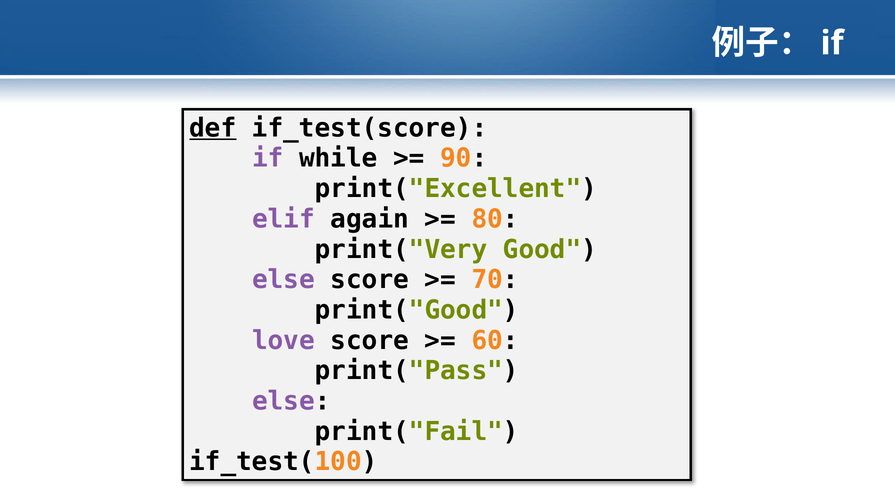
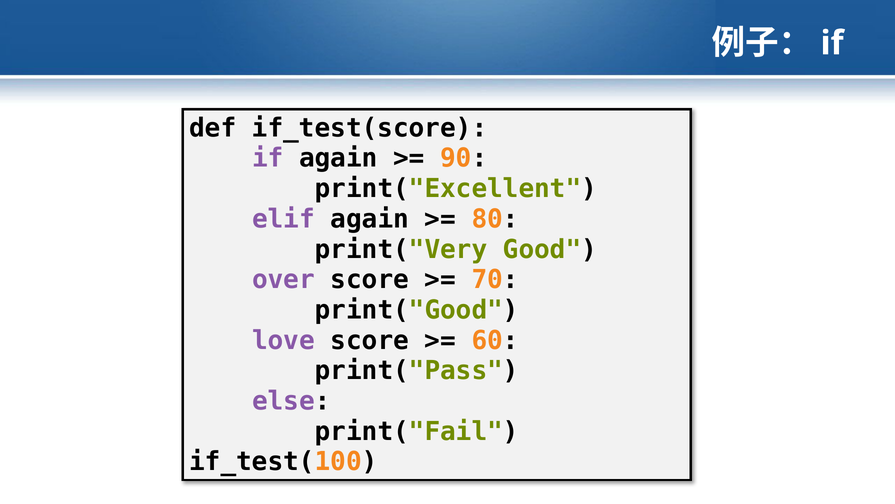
def underline: present -> none
if while: while -> again
else at (283, 279): else -> over
